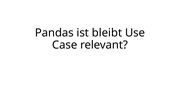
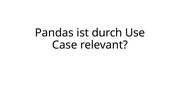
bleibt: bleibt -> durch
